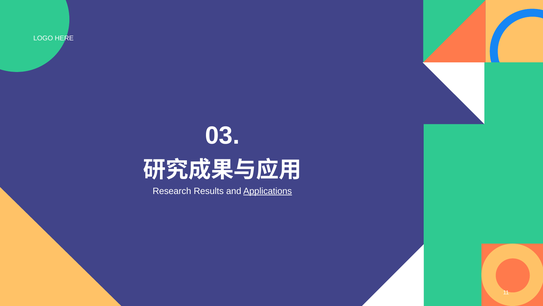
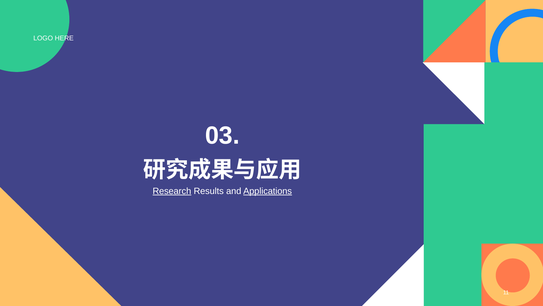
Research underline: none -> present
